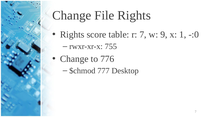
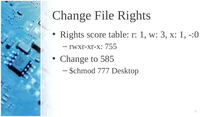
r 7: 7 -> 1
9: 9 -> 3
776: 776 -> 585
